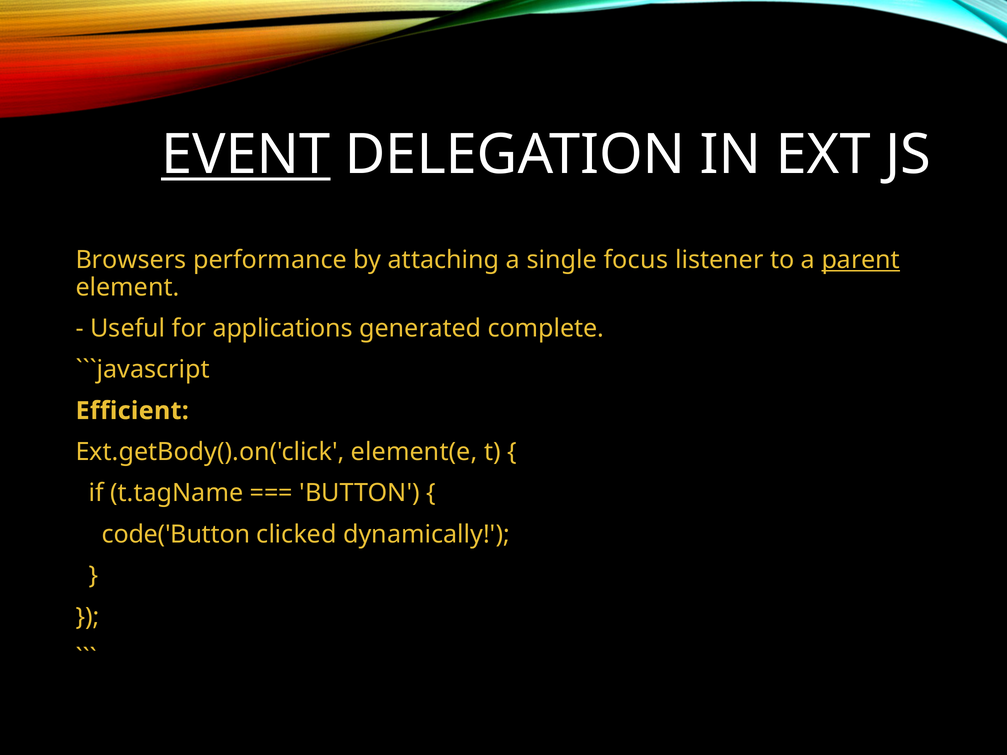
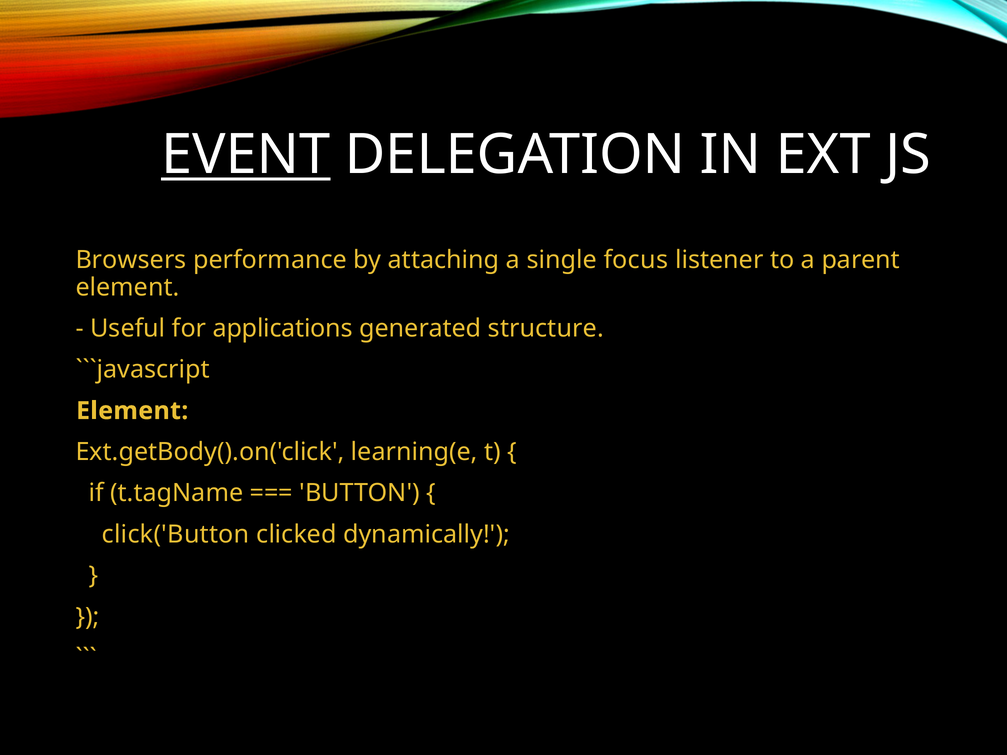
parent underline: present -> none
complete: complete -> structure
Efficient at (132, 411): Efficient -> Element
element(e: element(e -> learning(e
code('Button: code('Button -> click('Button
